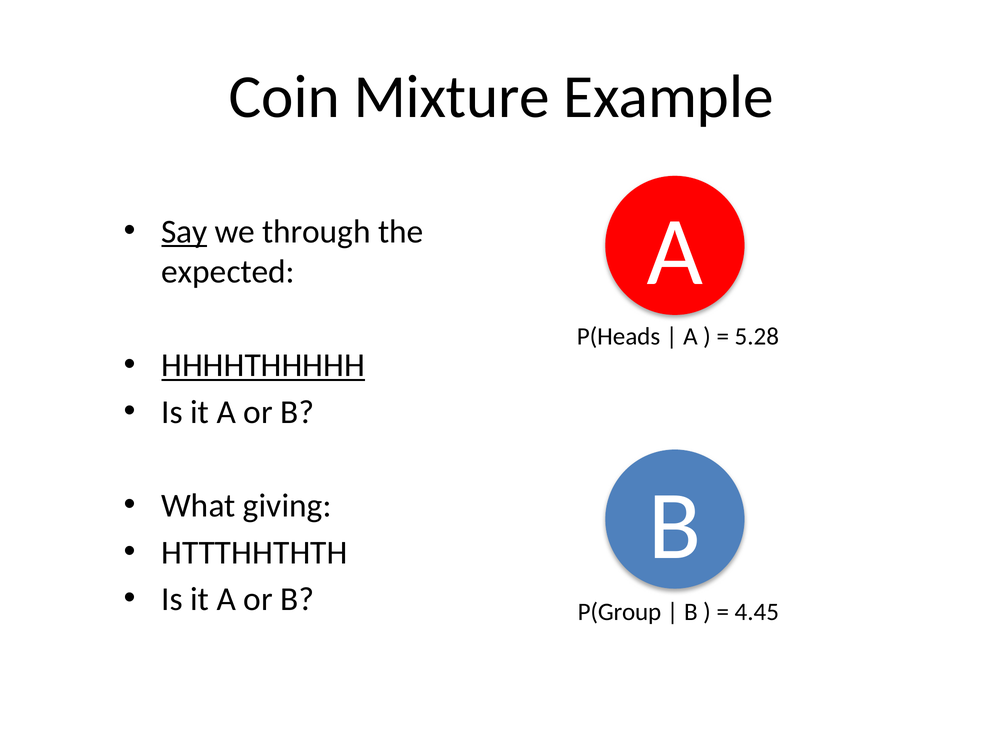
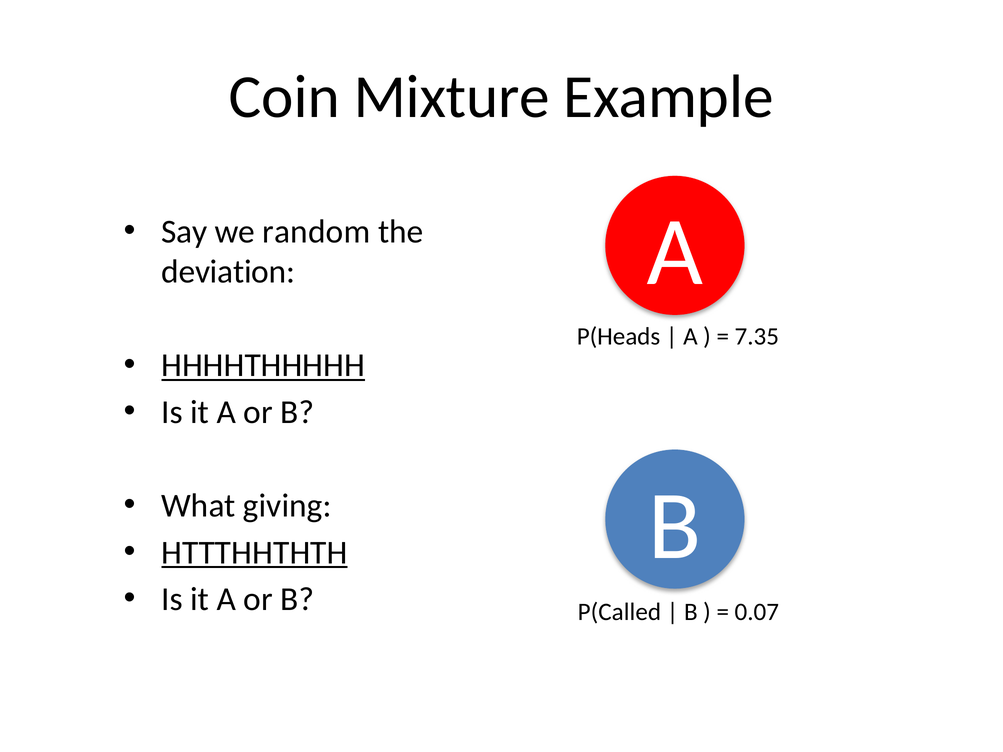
Say underline: present -> none
through: through -> random
expected: expected -> deviation
5.28: 5.28 -> 7.35
HTTTHHTHTH underline: none -> present
P(Group: P(Group -> P(Called
4.45: 4.45 -> 0.07
